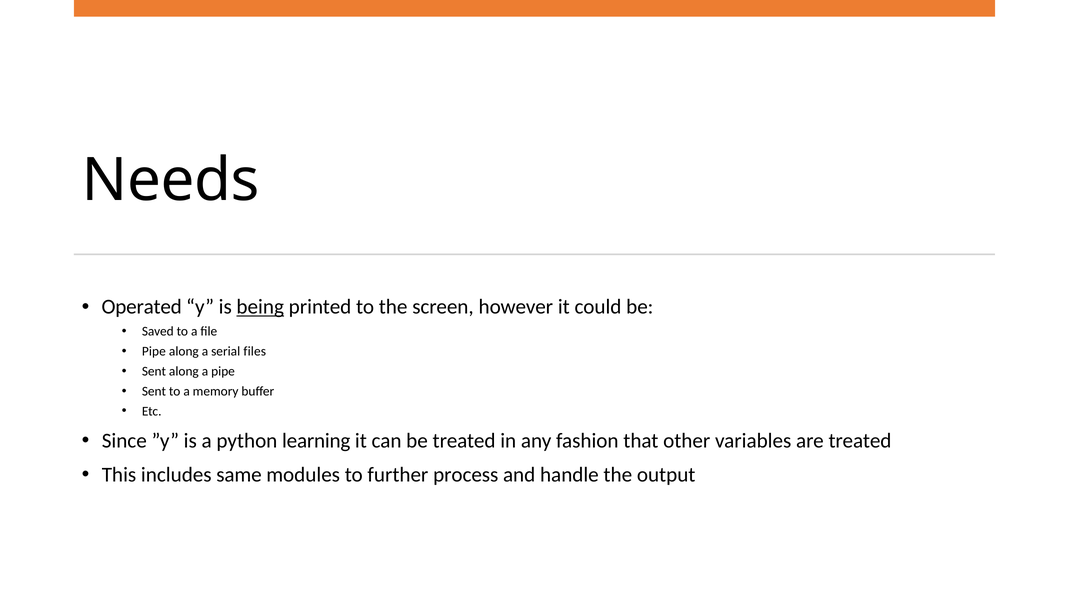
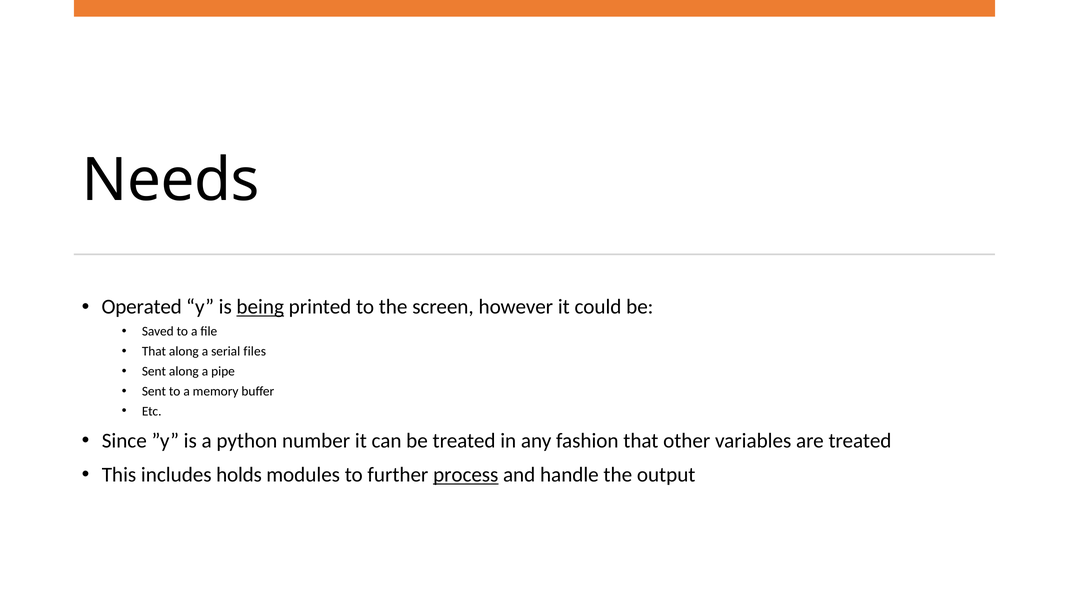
Pipe at (154, 351): Pipe -> That
learning: learning -> number
same: same -> holds
process underline: none -> present
